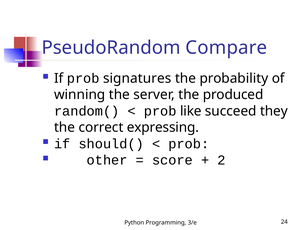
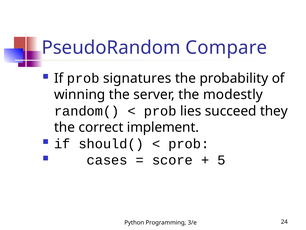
produced: produced -> modestly
like: like -> lies
expressing: expressing -> implement
other: other -> cases
2: 2 -> 5
